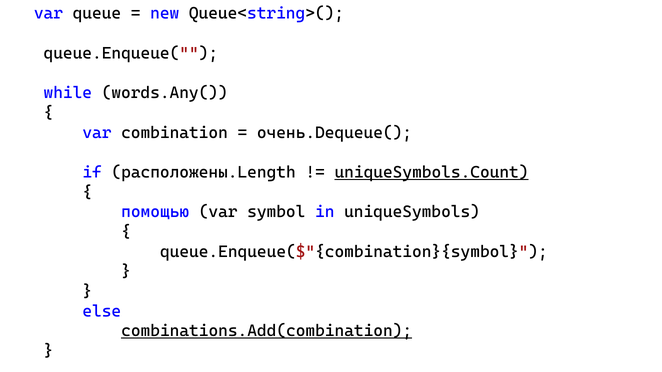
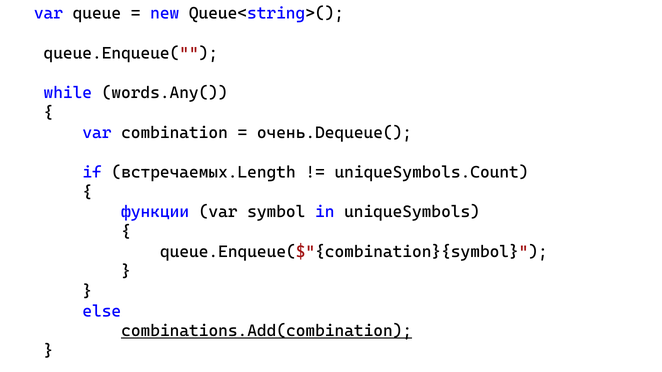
расположены.Length: расположены.Length -> встречаемых.Length
uniqueSymbols.Count underline: present -> none
помощью: помощью -> функции
